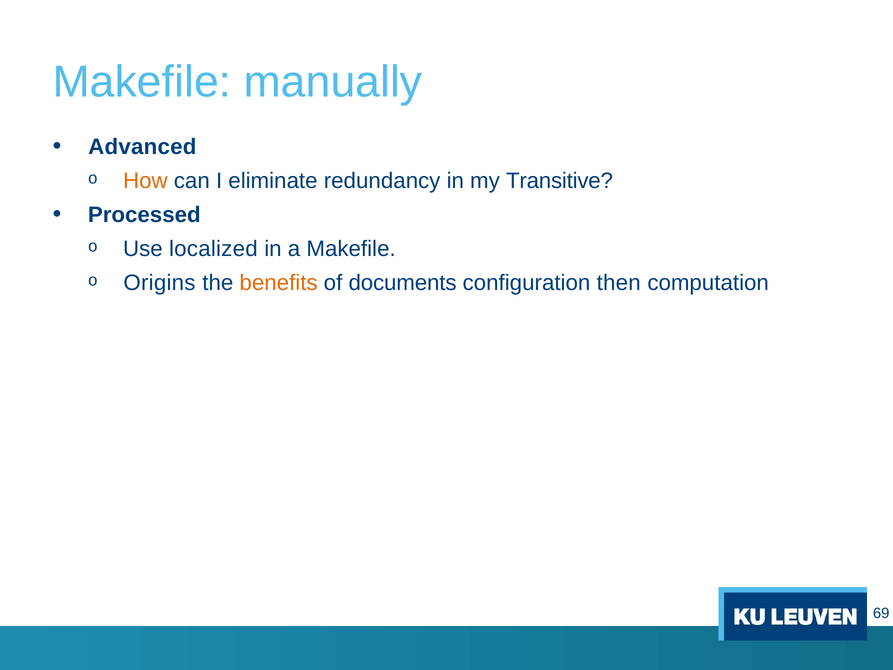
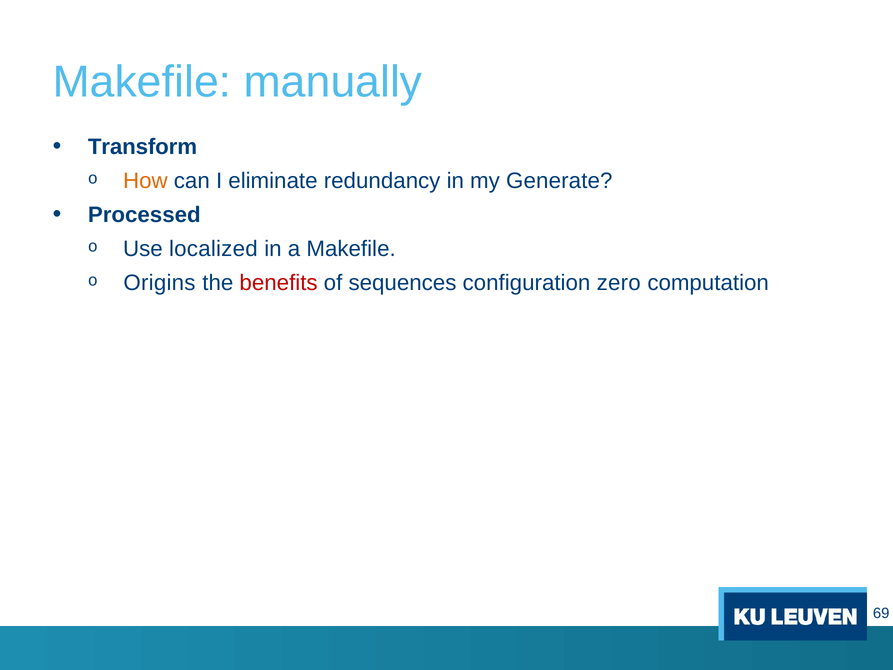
Advanced: Advanced -> Transform
Transitive: Transitive -> Generate
benefits colour: orange -> red
documents: documents -> sequences
then: then -> zero
